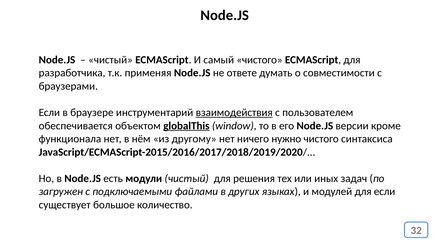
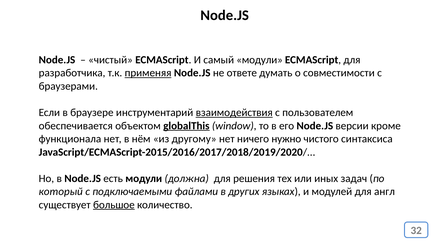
самый чистого: чистого -> модули
применяя underline: none -> present
модули чистый: чистый -> должна
загружен: загружен -> который
для если: если -> англ
большое underline: none -> present
